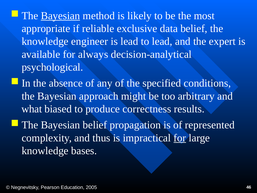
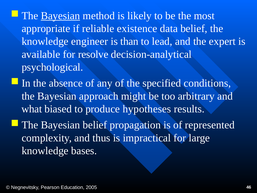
exclusive: exclusive -> existence
is lead: lead -> than
always: always -> resolve
correctness: correctness -> hypotheses
for at (180, 138) underline: present -> none
